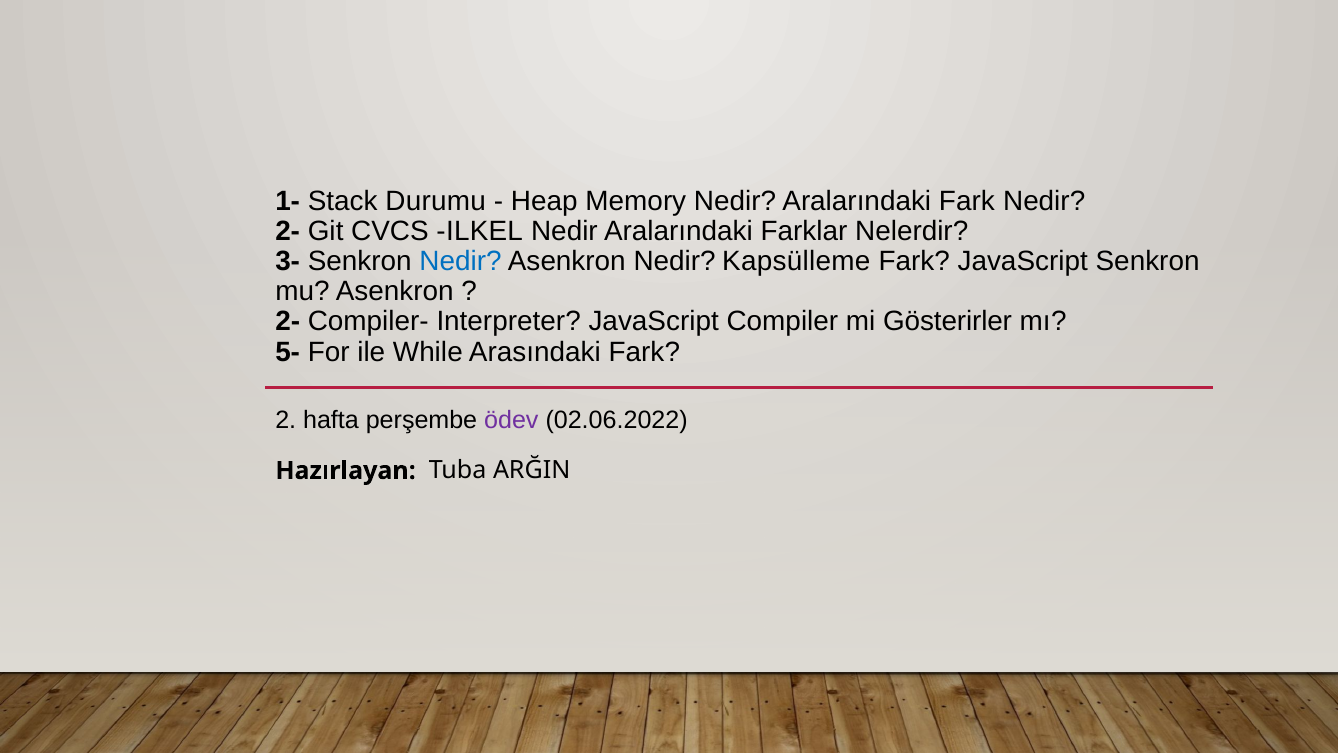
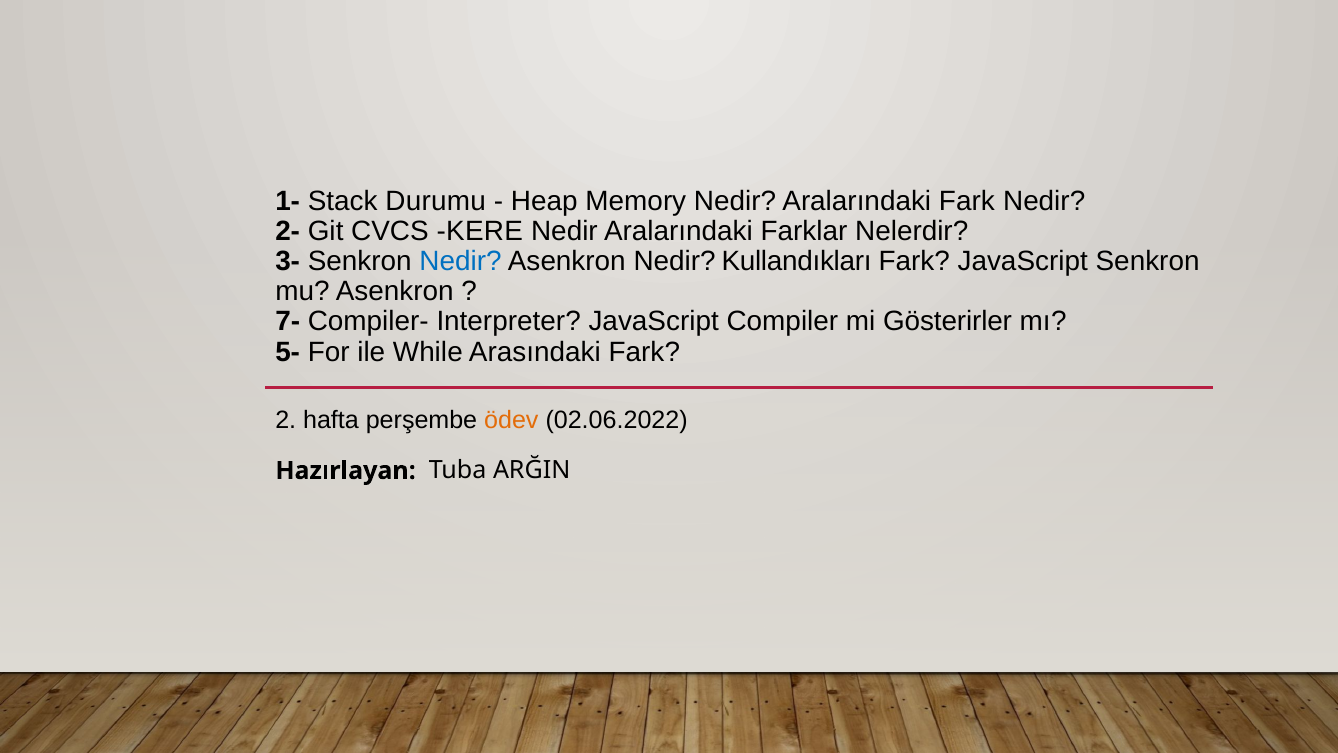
ILKEL: ILKEL -> KERE
Kapsülleme: Kapsülleme -> Kullandıkları
2- at (288, 322): 2- -> 7-
ödev colour: purple -> orange
